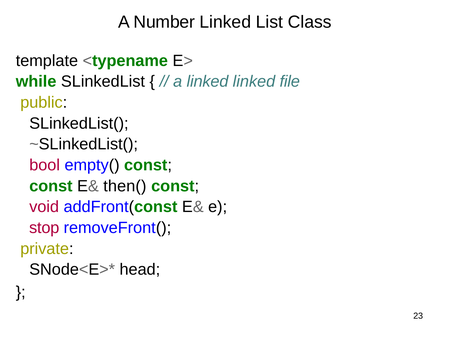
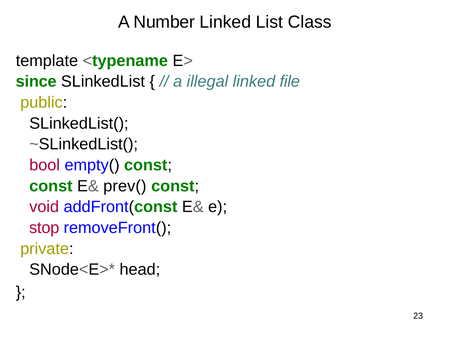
while: while -> since
a linked: linked -> illegal
then(: then( -> prev(
